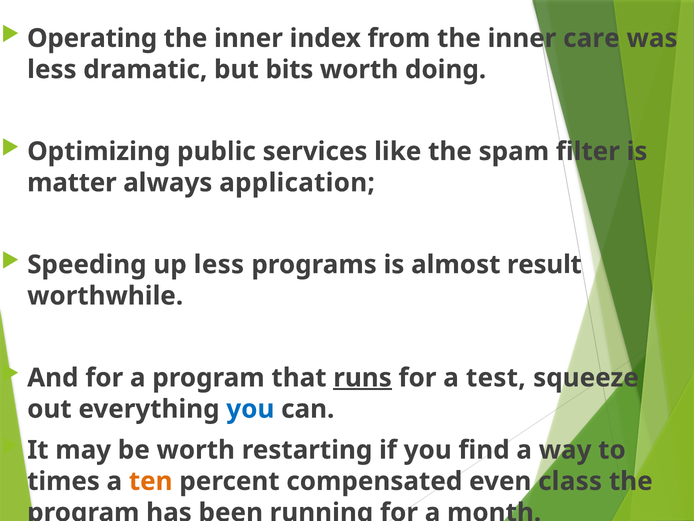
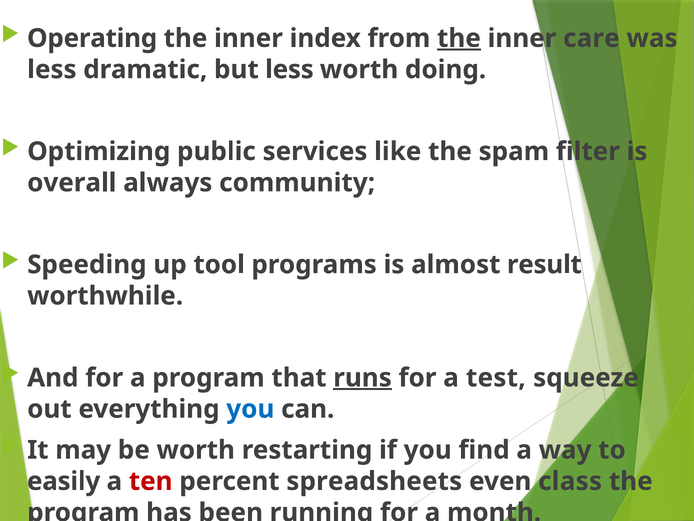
the at (459, 38) underline: none -> present
but bits: bits -> less
matter: matter -> overall
application: application -> community
up less: less -> tool
times: times -> easily
ten colour: orange -> red
compensated: compensated -> spreadsheets
